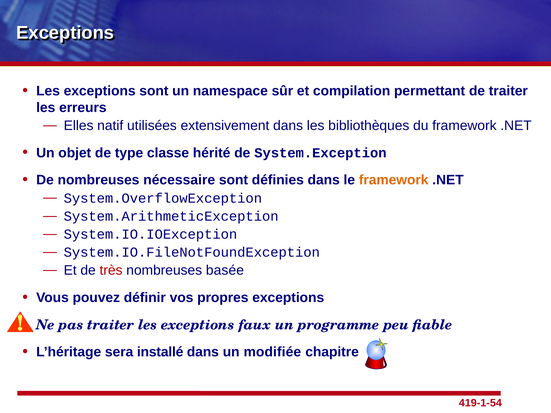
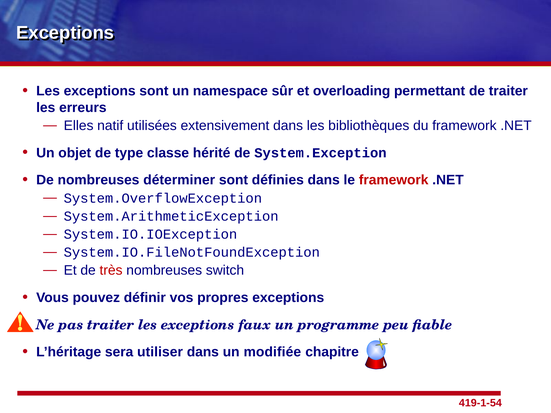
compilation: compilation -> overloading
nécessaire: nécessaire -> déterminer
framework at (394, 180) colour: orange -> red
basée: basée -> switch
installé: installé -> utiliser
